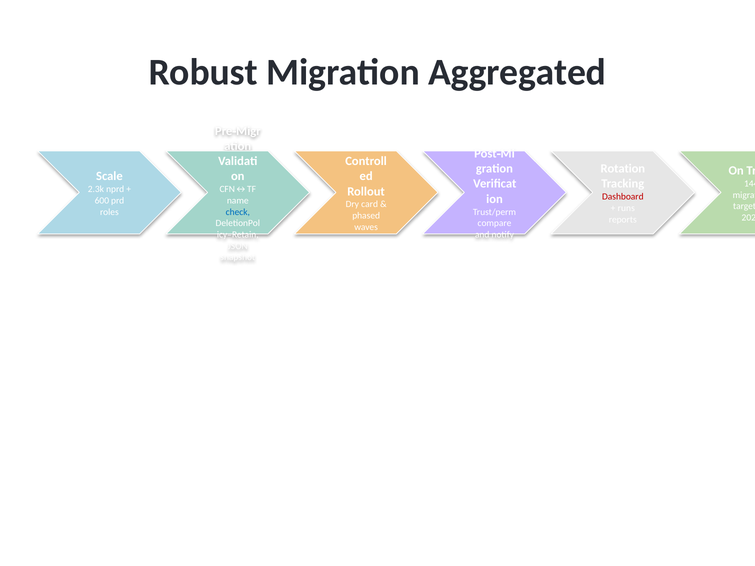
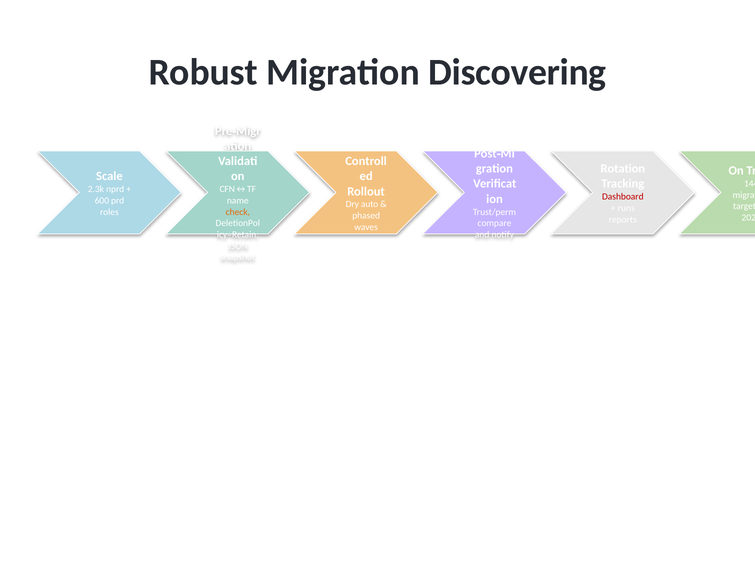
Aggregated: Aggregated -> Discovering
card: card -> auto
check colour: blue -> orange
